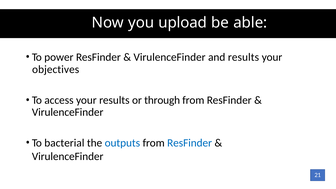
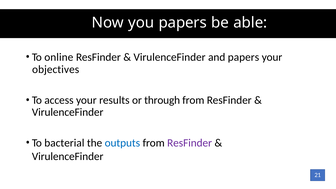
you upload: upload -> papers
power: power -> online
and results: results -> papers
ResFinder at (190, 143) colour: blue -> purple
